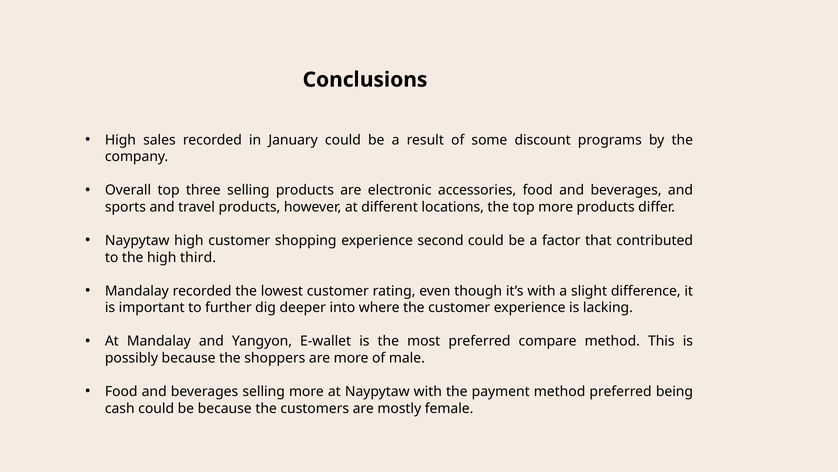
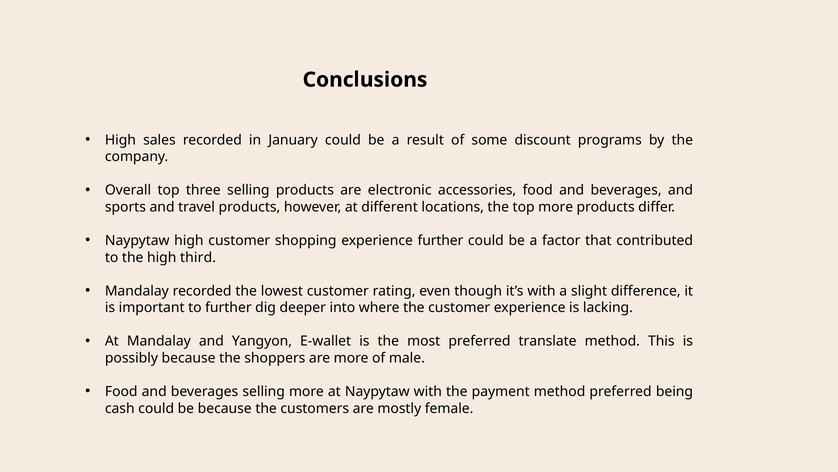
experience second: second -> further
compare: compare -> translate
